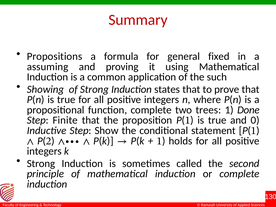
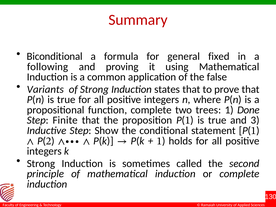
Propositions: Propositions -> Biconditional
assuming: assuming -> following
such: such -> false
Showing: Showing -> Variants
0: 0 -> 3
